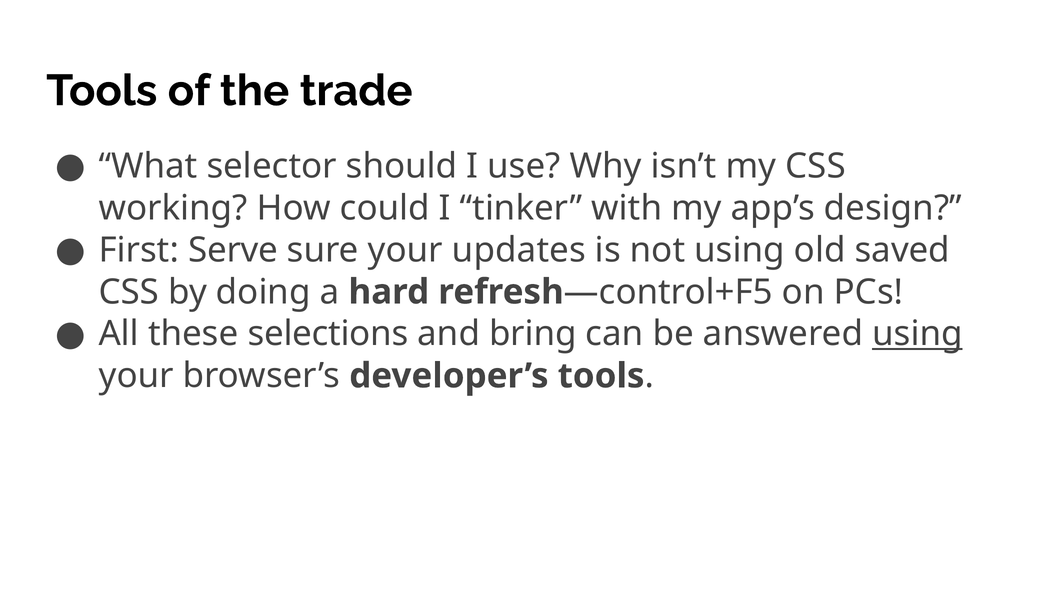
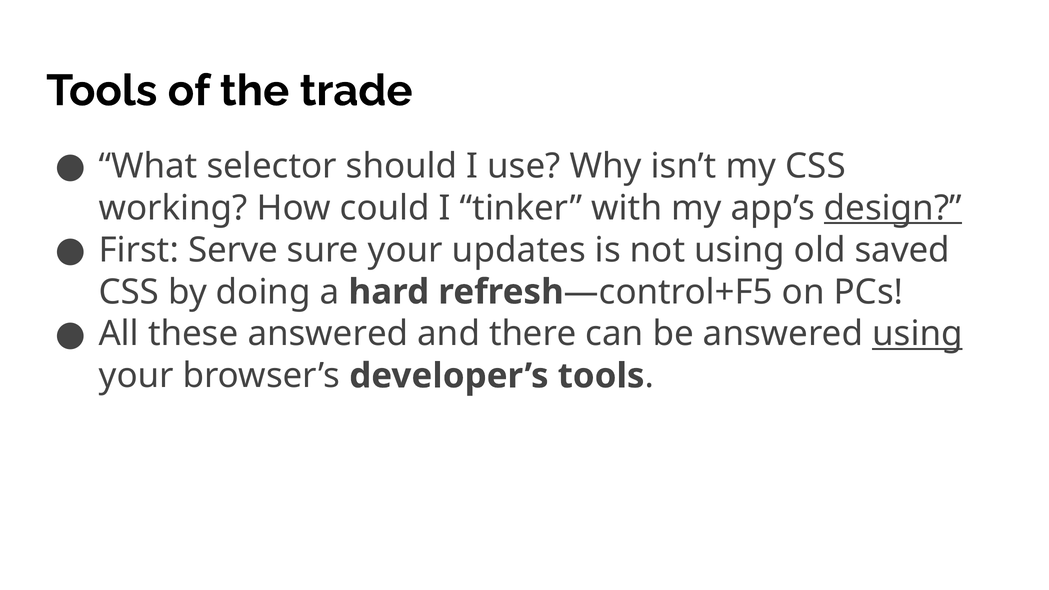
design underline: none -> present
these selections: selections -> answered
bring: bring -> there
